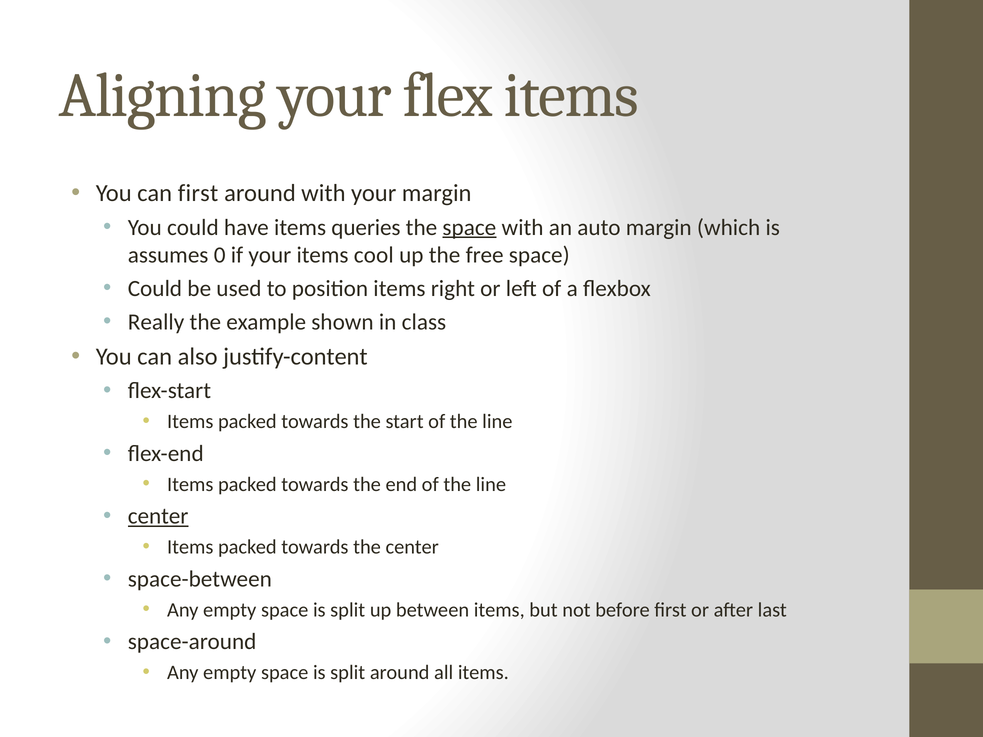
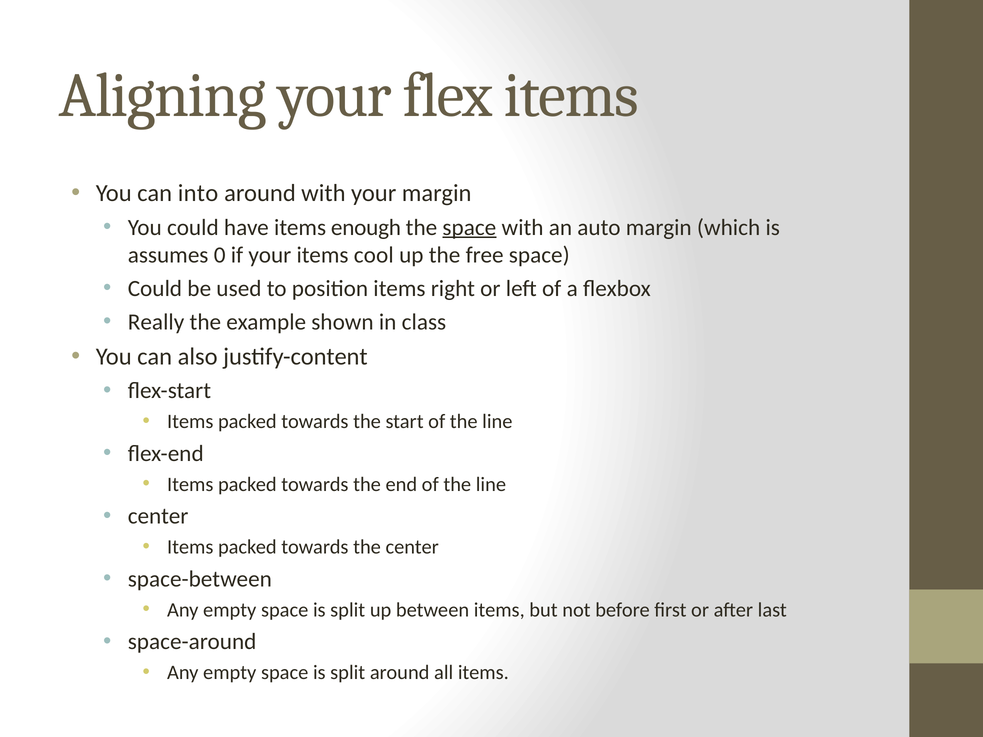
can first: first -> into
queries: queries -> enough
center at (158, 516) underline: present -> none
